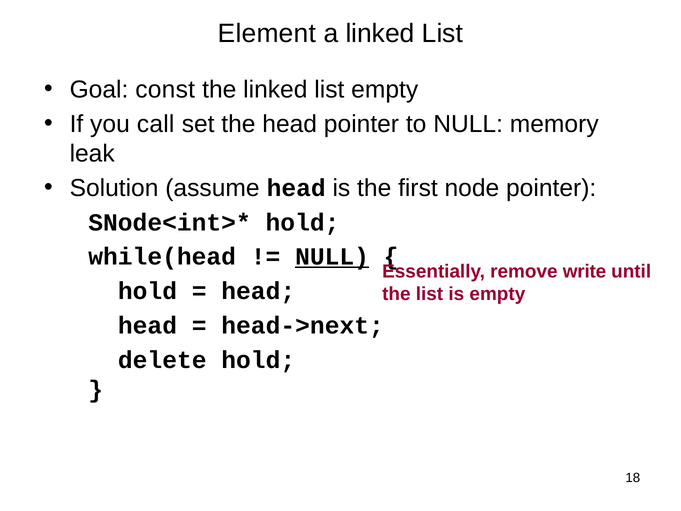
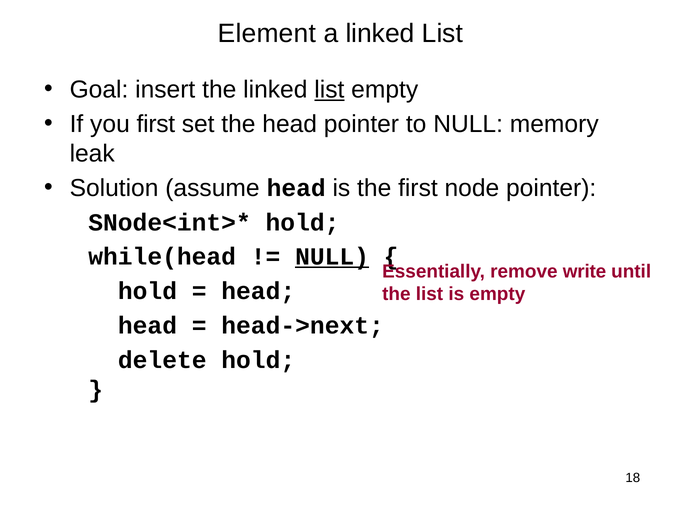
const: const -> insert
list at (329, 90) underline: none -> present
you call: call -> first
